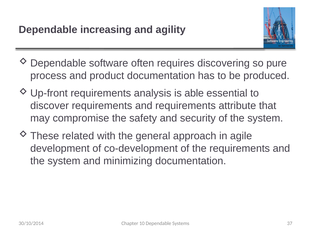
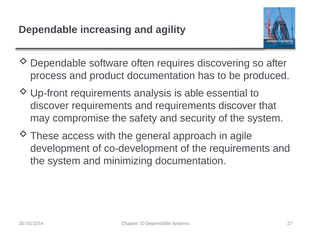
pure: pure -> after
requirements attribute: attribute -> discover
related: related -> access
